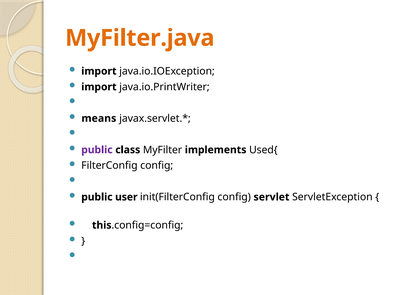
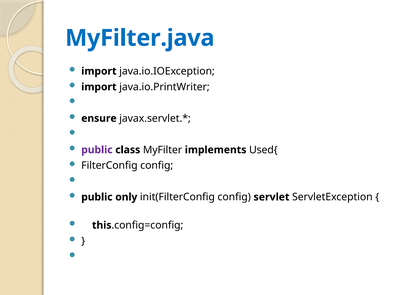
MyFilter.java colour: orange -> blue
means: means -> ensure
user: user -> only
